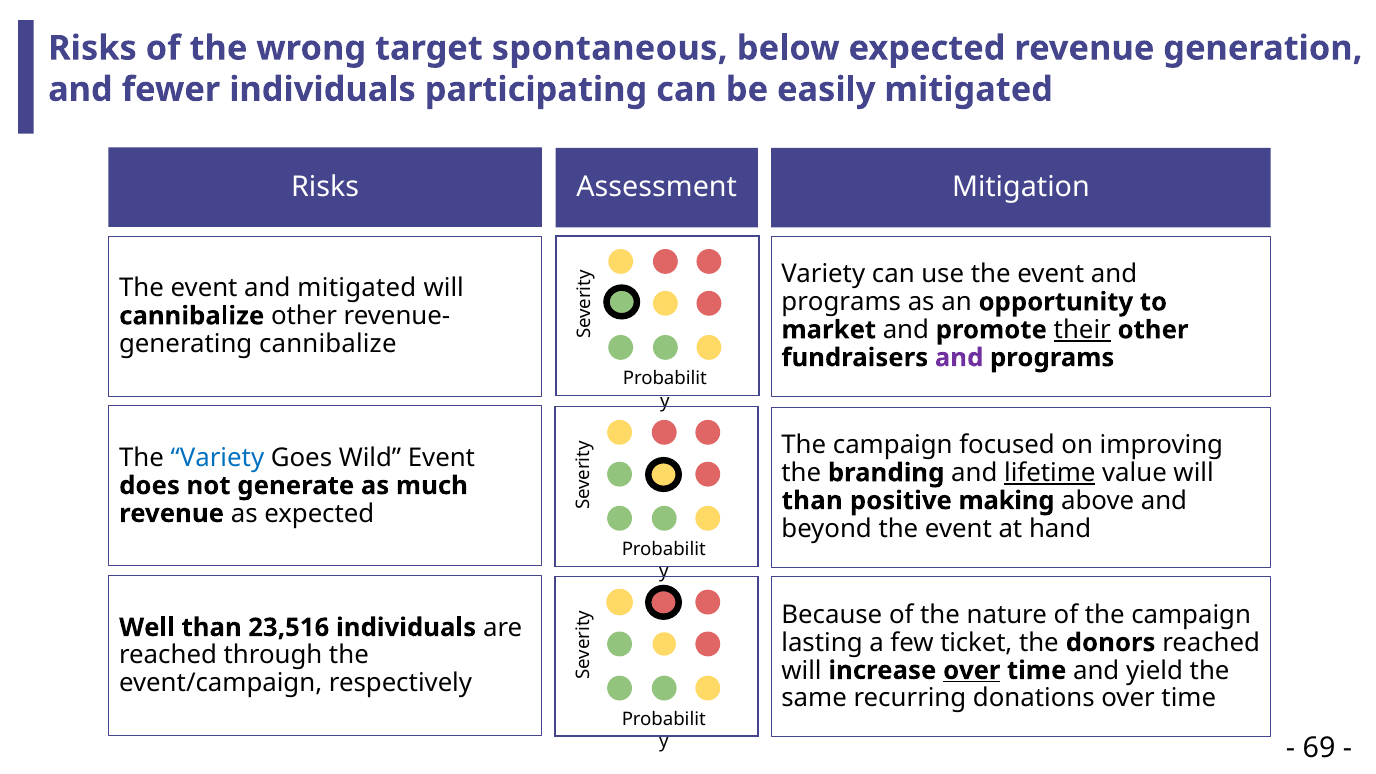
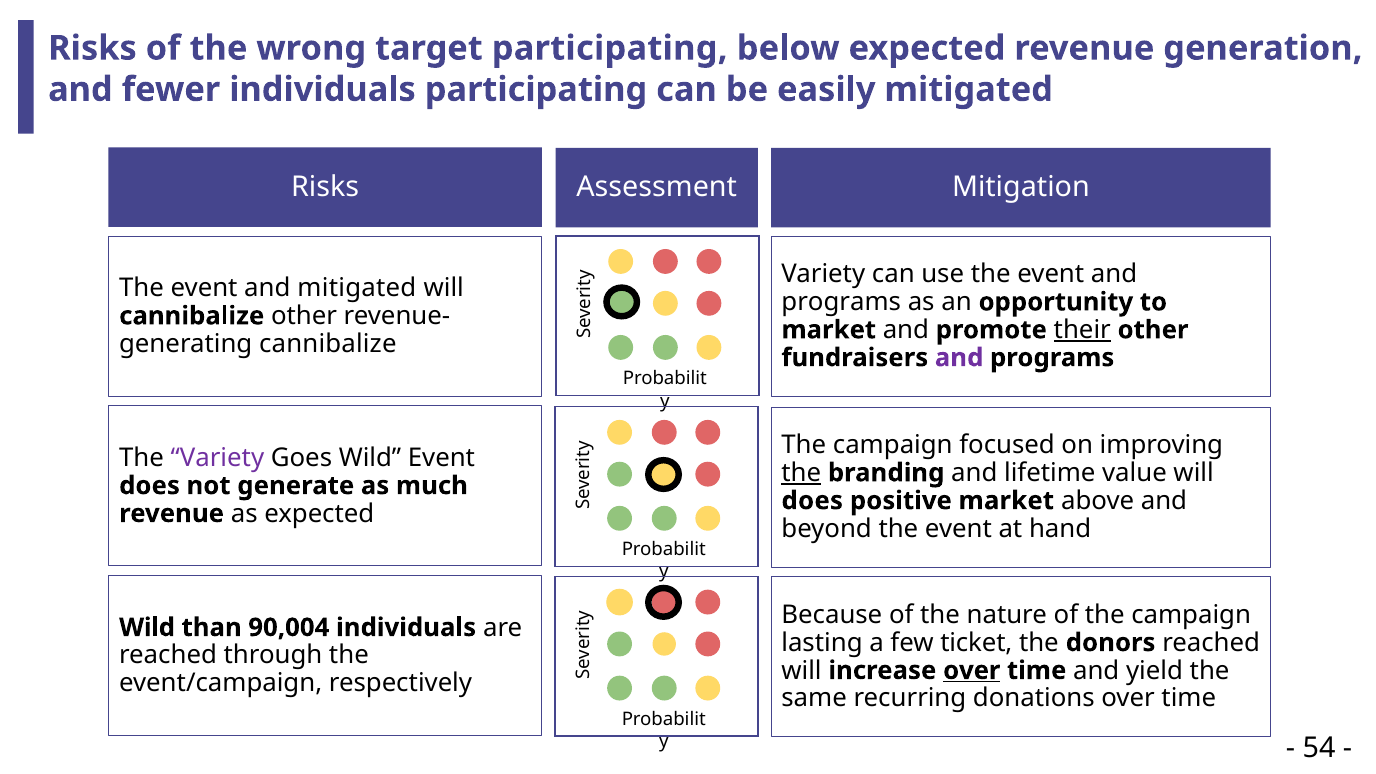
target spontaneous: spontaneous -> participating
Variety at (217, 458) colour: blue -> purple
the at (801, 473) underline: none -> present
lifetime underline: present -> none
than at (812, 501): than -> does
positive making: making -> market
Well at (147, 628): Well -> Wild
23,516: 23,516 -> 90,004
69: 69 -> 54
